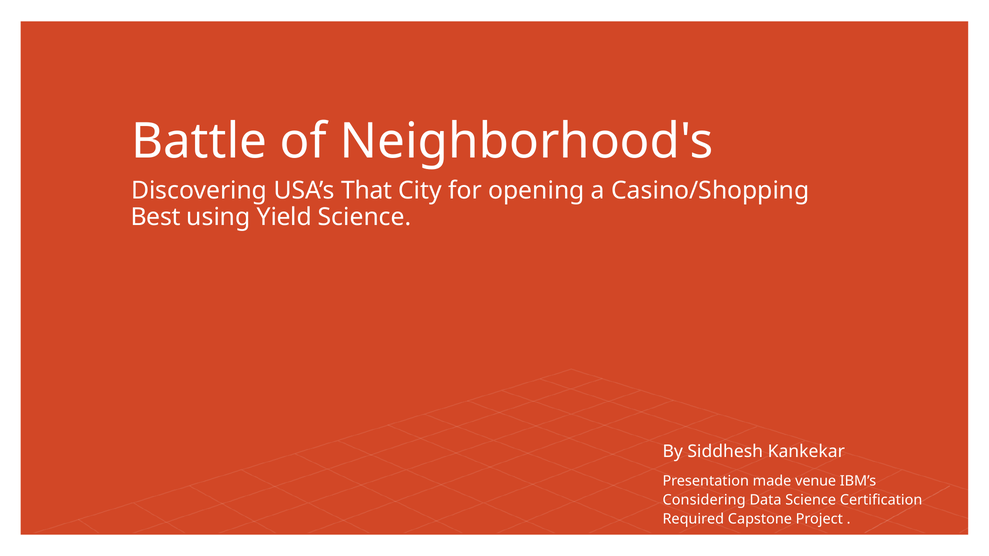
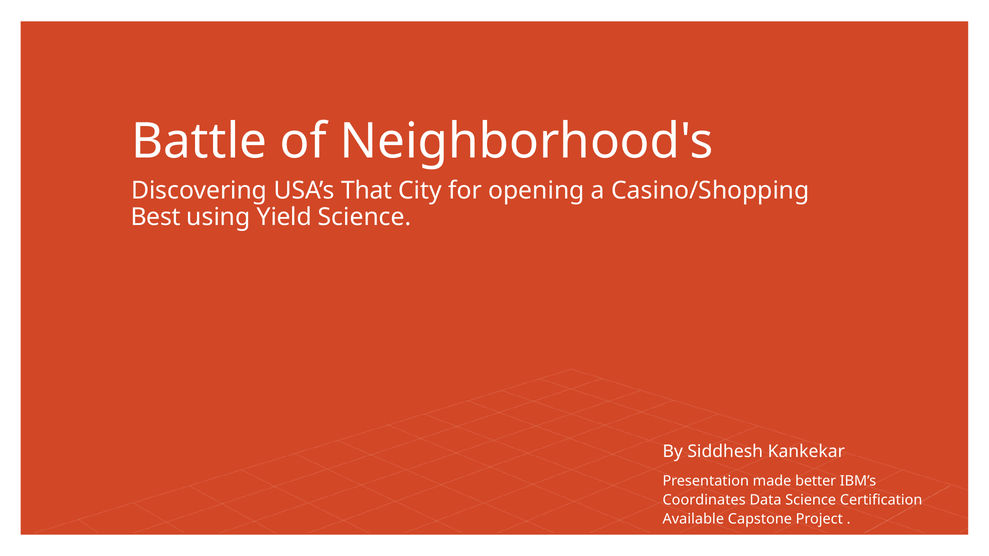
venue: venue -> better
Considering: Considering -> Coordinates
Required: Required -> Available
